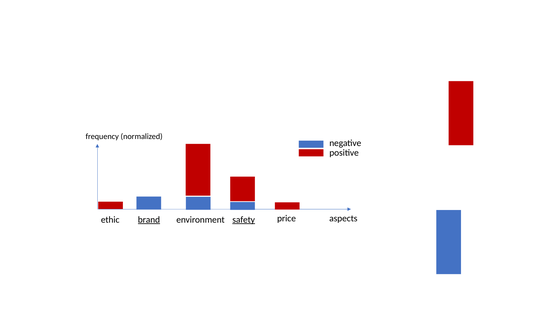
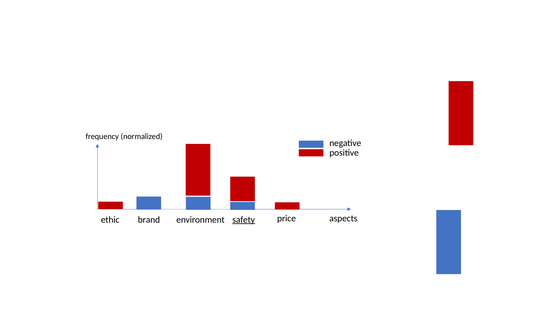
brand underline: present -> none
